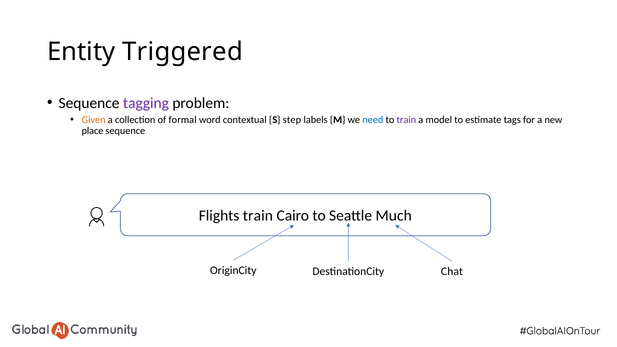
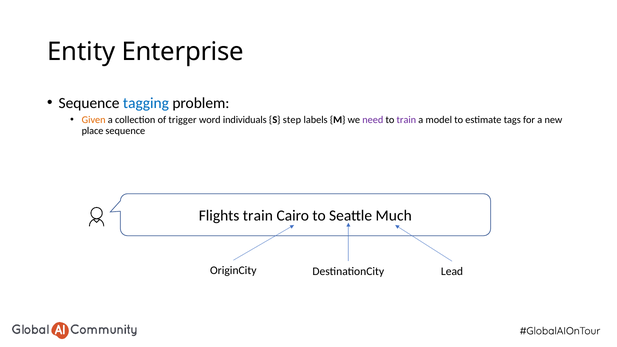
Triggered: Triggered -> Enterprise
tagging colour: purple -> blue
formal: formal -> trigger
contextual: contextual -> individuals
need colour: blue -> purple
Chat: Chat -> Lead
